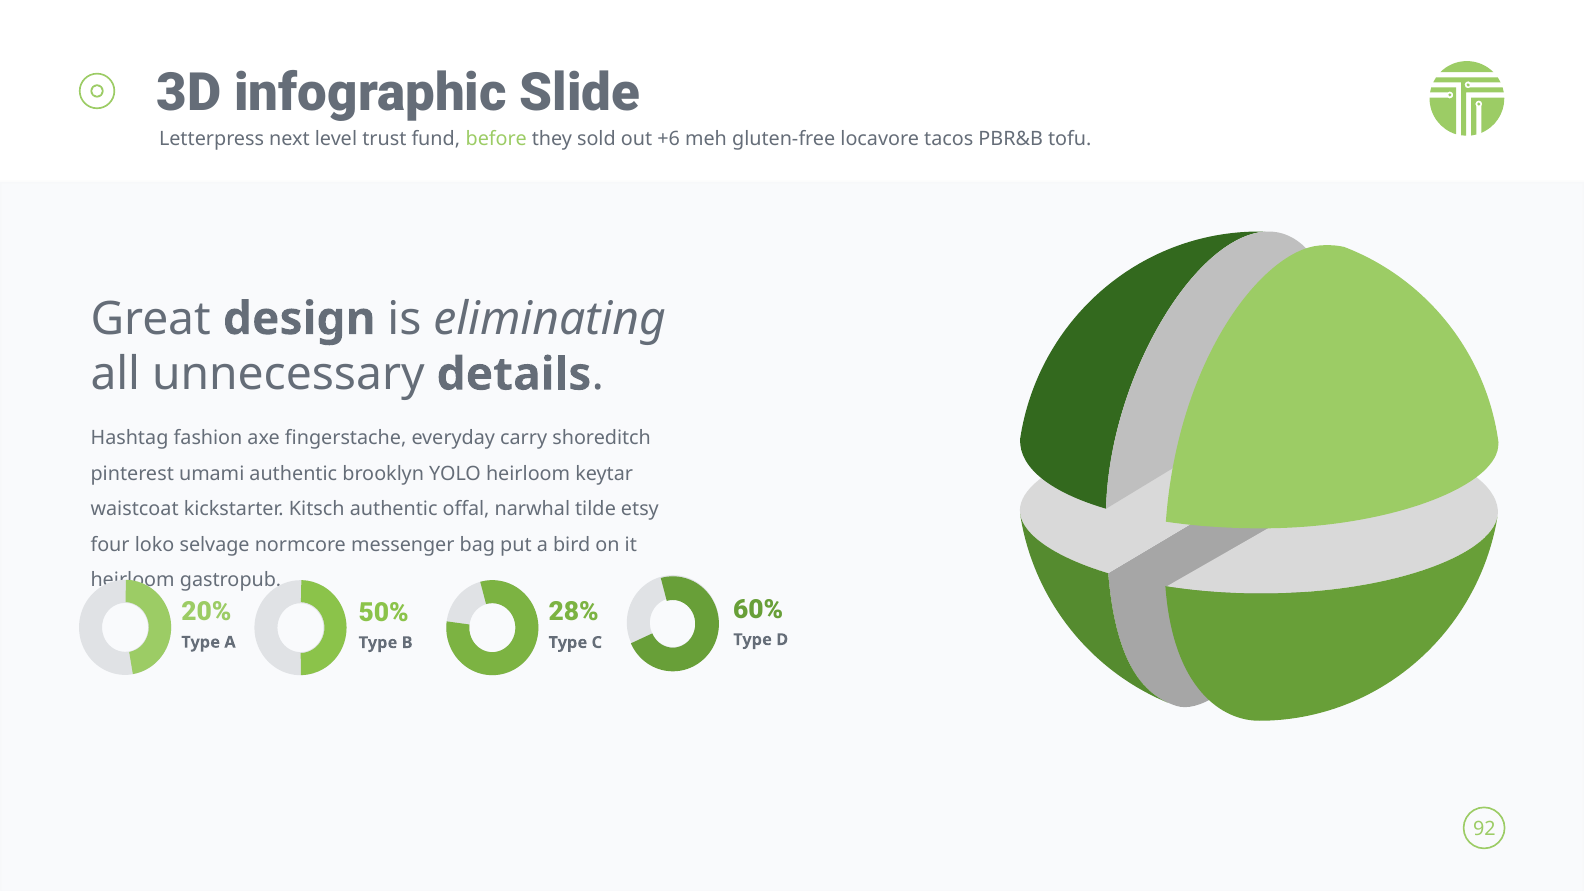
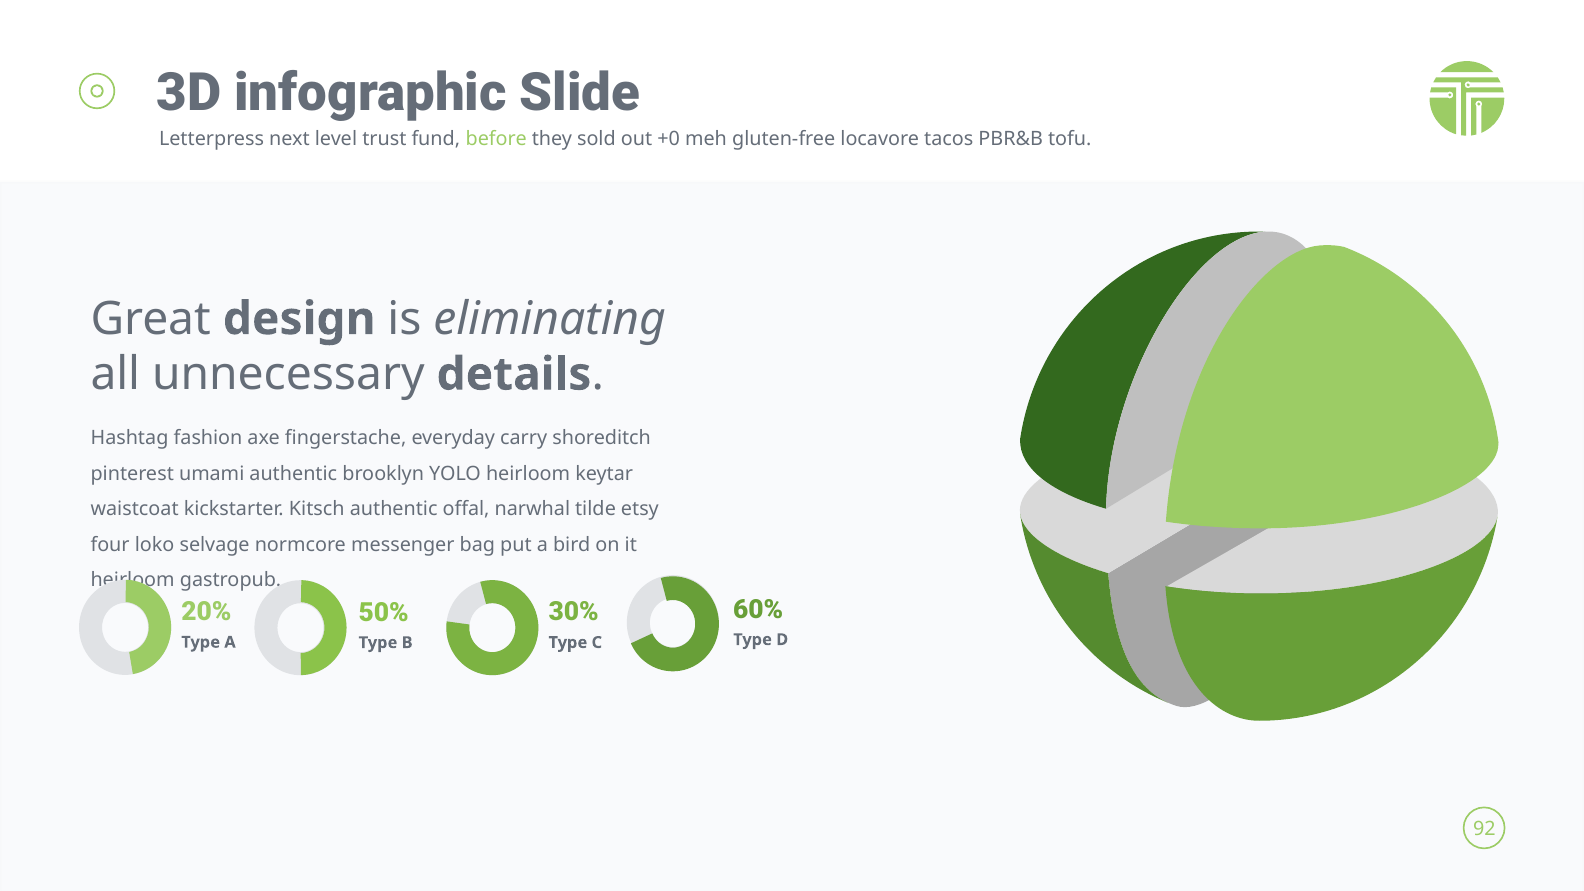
+6: +6 -> +0
28%: 28% -> 30%
